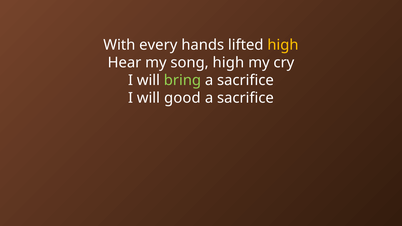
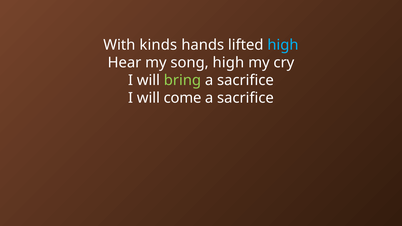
every: every -> kinds
high at (283, 45) colour: yellow -> light blue
good: good -> come
